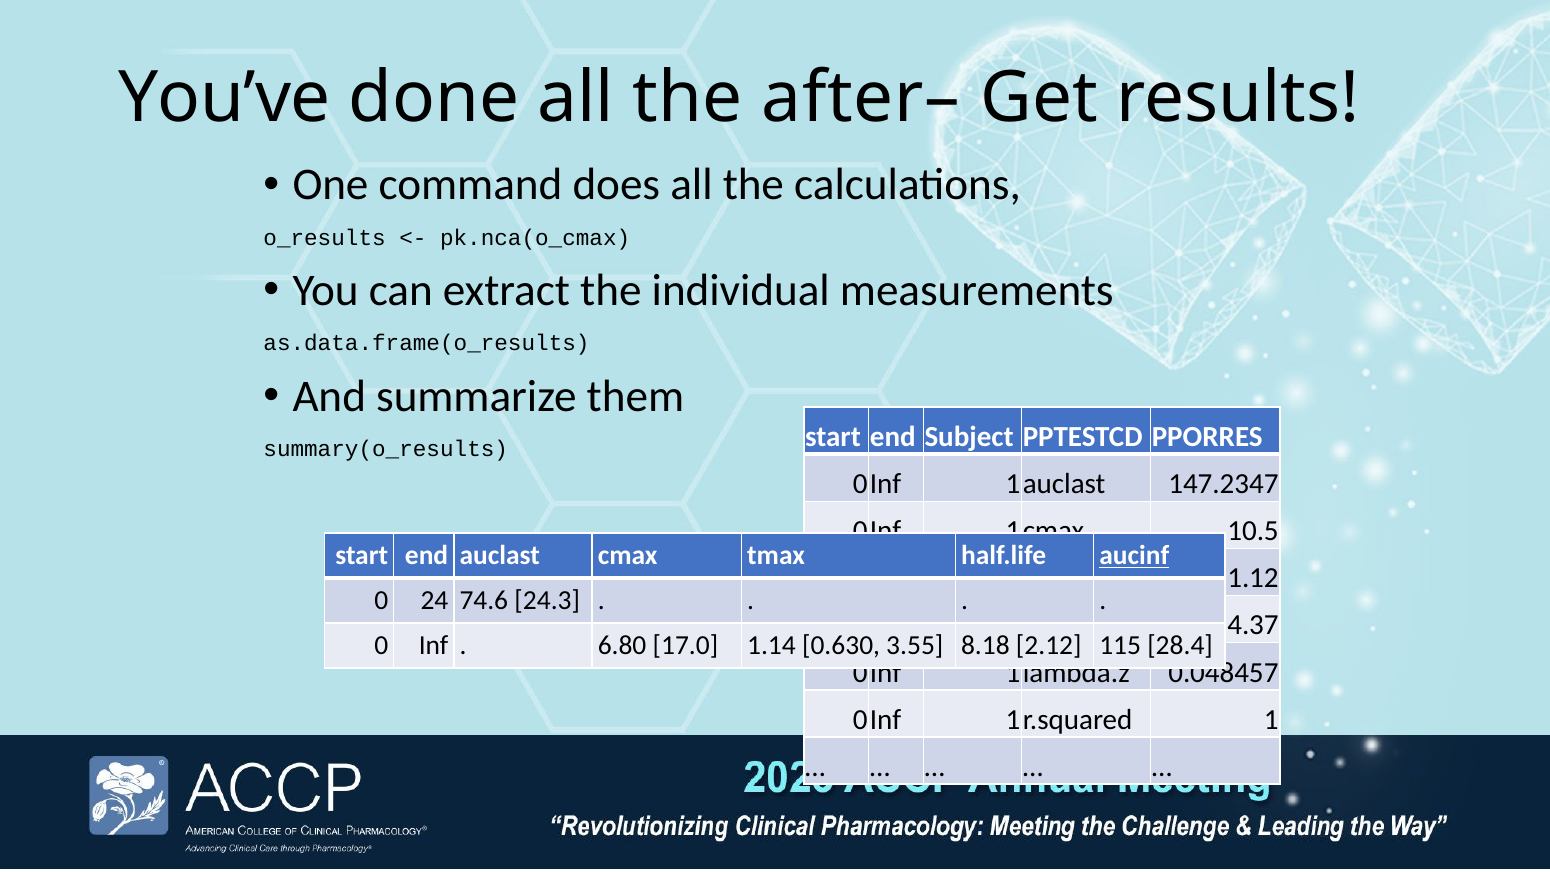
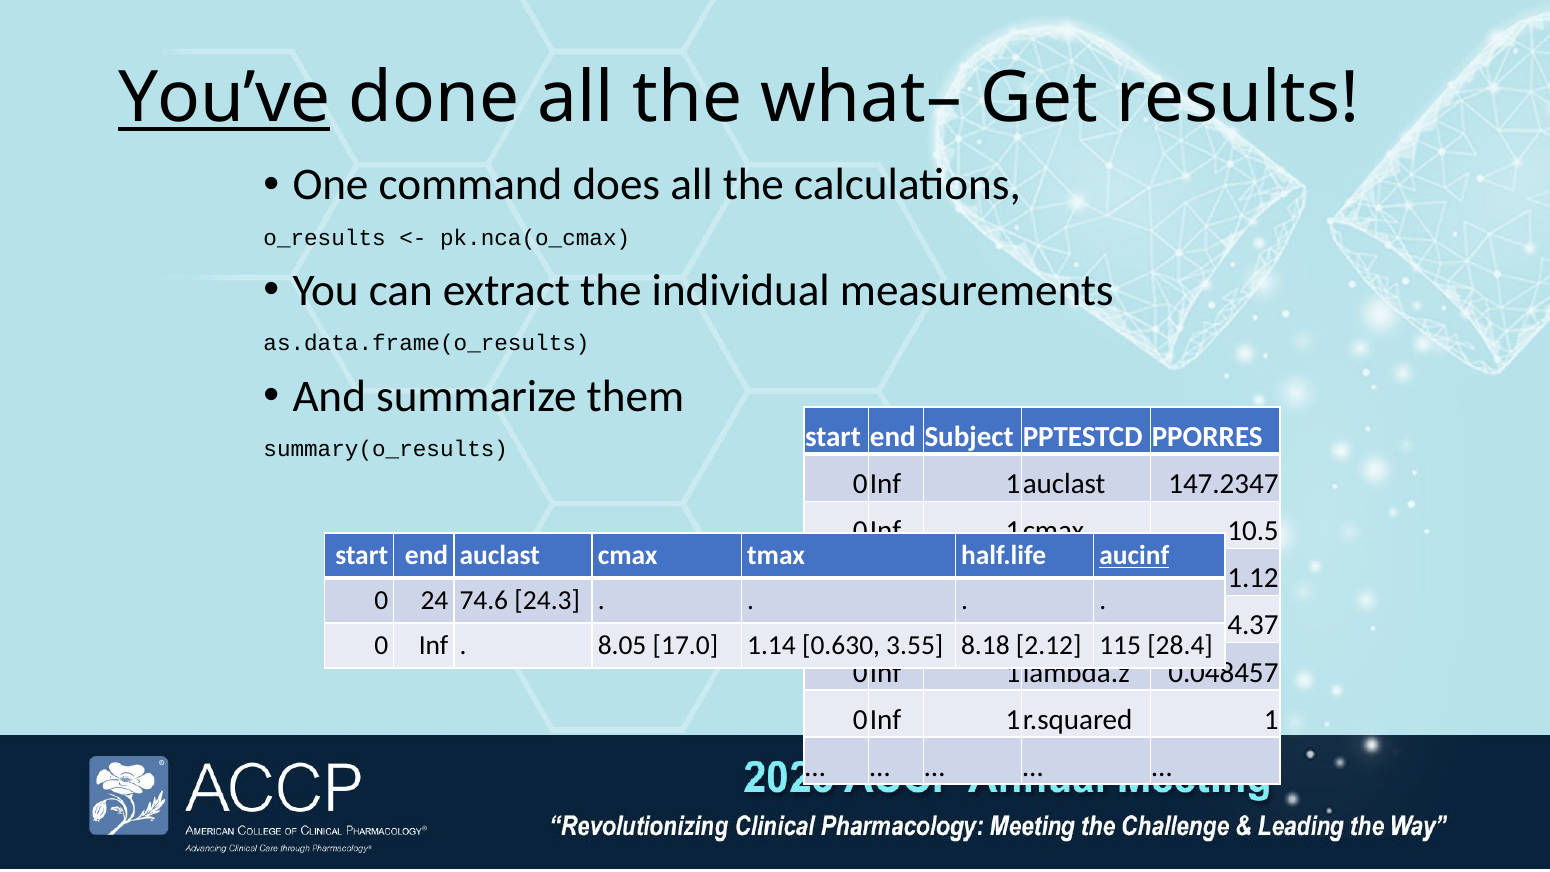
You’ve underline: none -> present
after–: after– -> what–
6.80: 6.80 -> 8.05
